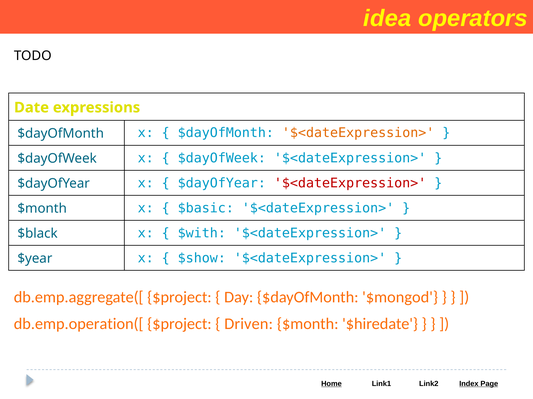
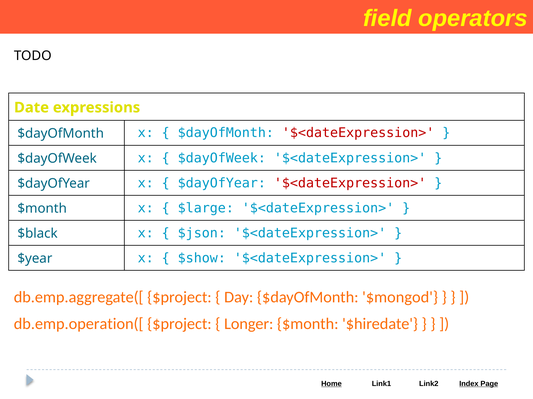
idea: idea -> field
$<dateExpression> at (358, 133) colour: orange -> red
$basic: $basic -> $large
$with: $with -> $json
Driven: Driven -> Longer
